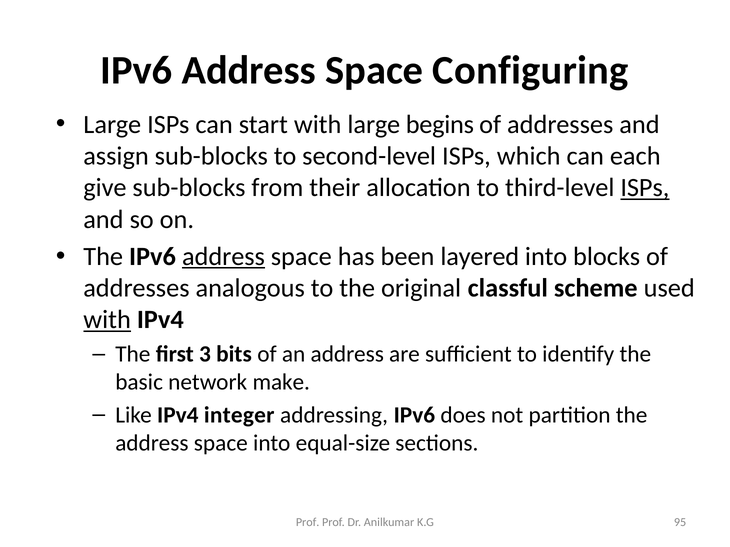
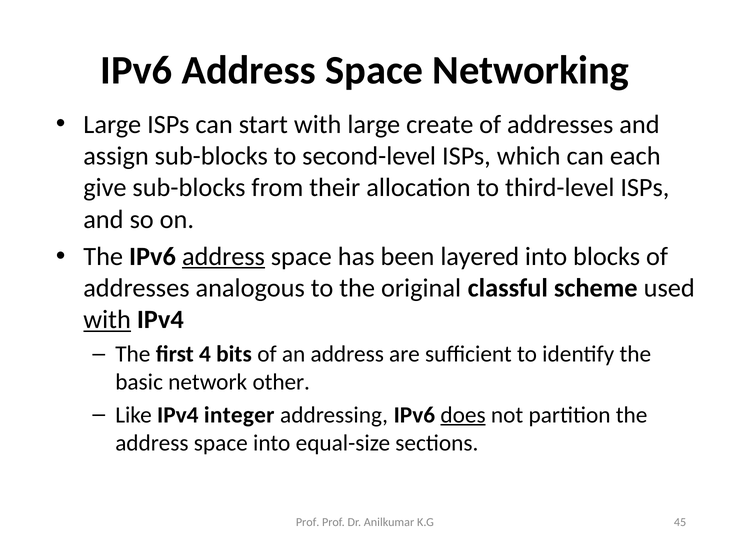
Configuring: Configuring -> Networking
begins: begins -> create
ISPs at (645, 188) underline: present -> none
3: 3 -> 4
make: make -> other
does underline: none -> present
95: 95 -> 45
